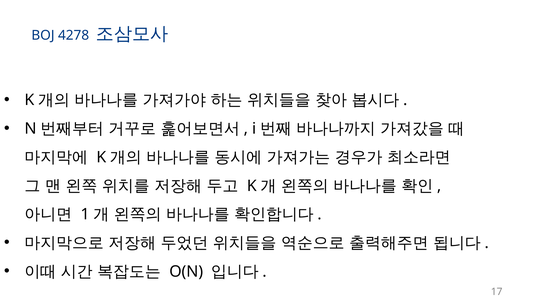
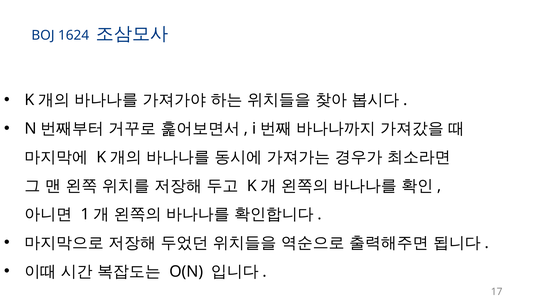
4278: 4278 -> 1624
